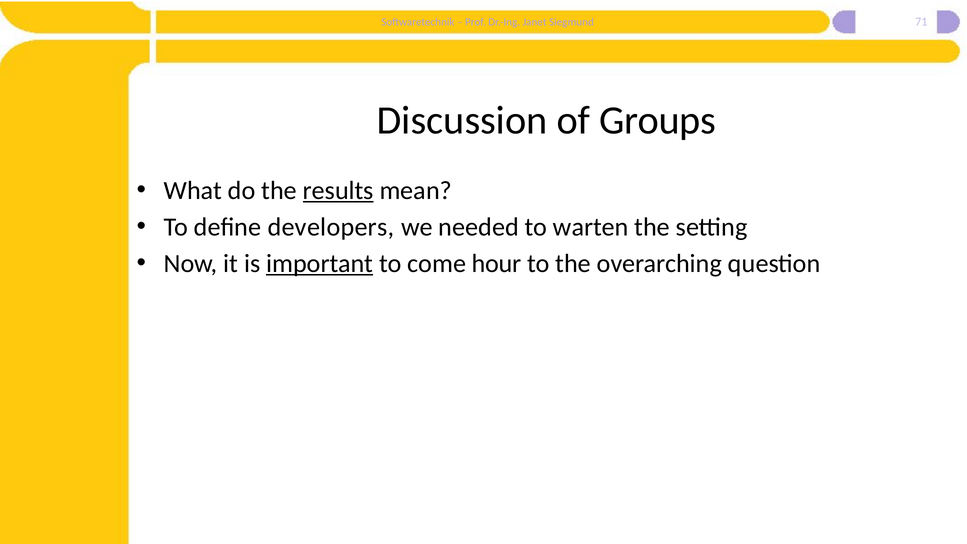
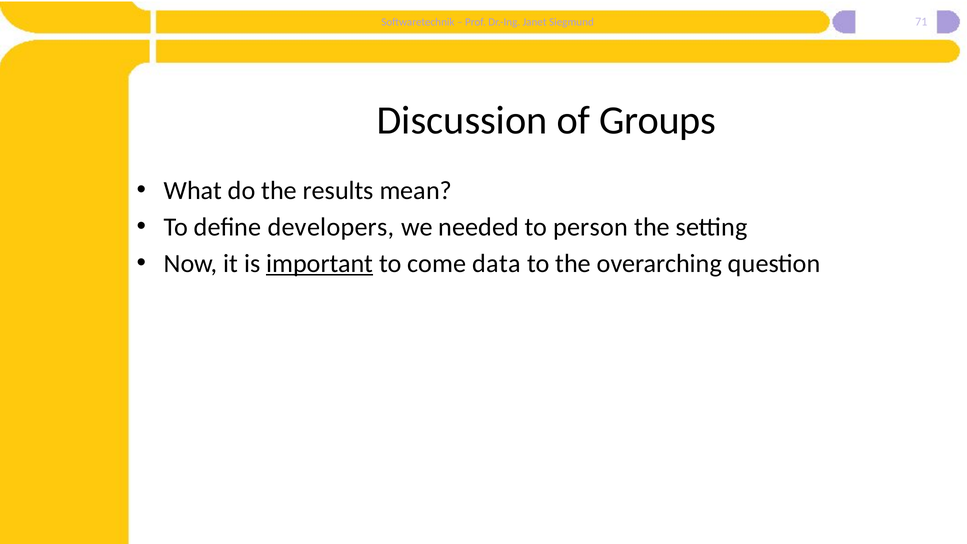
results underline: present -> none
warten: warten -> person
hour: hour -> data
